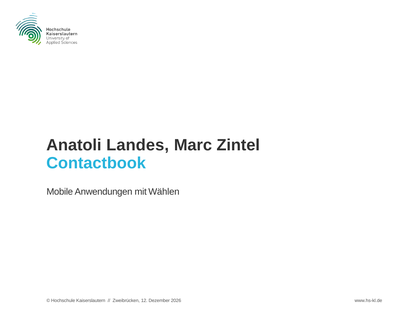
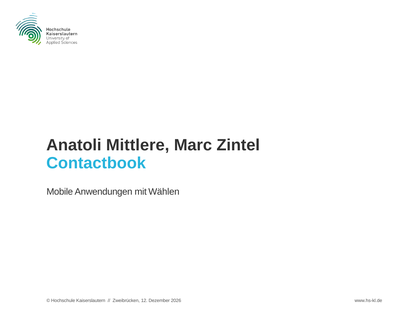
Landes: Landes -> Mittlere
